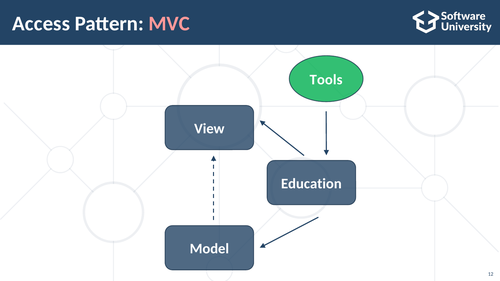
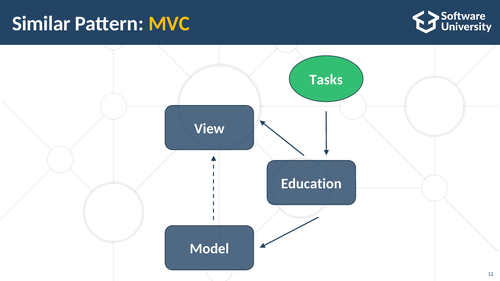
Access: Access -> Similar
MVC colour: pink -> yellow
Tools: Tools -> Tasks
